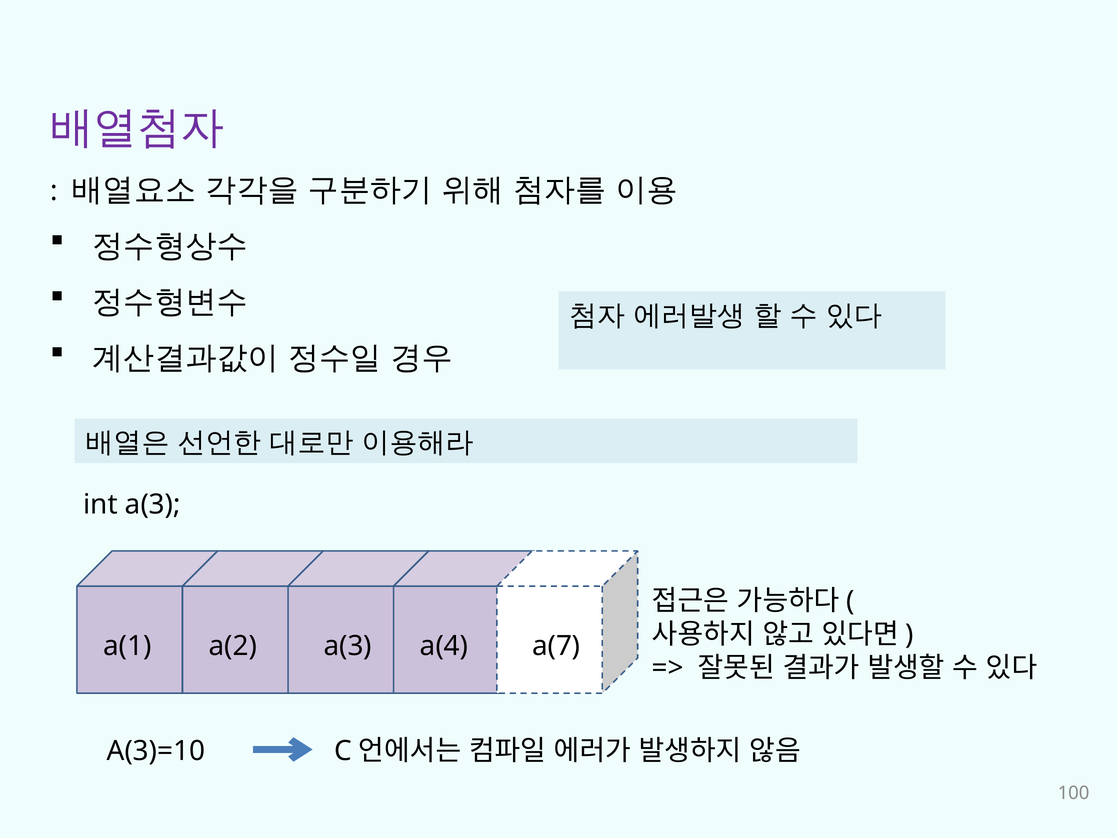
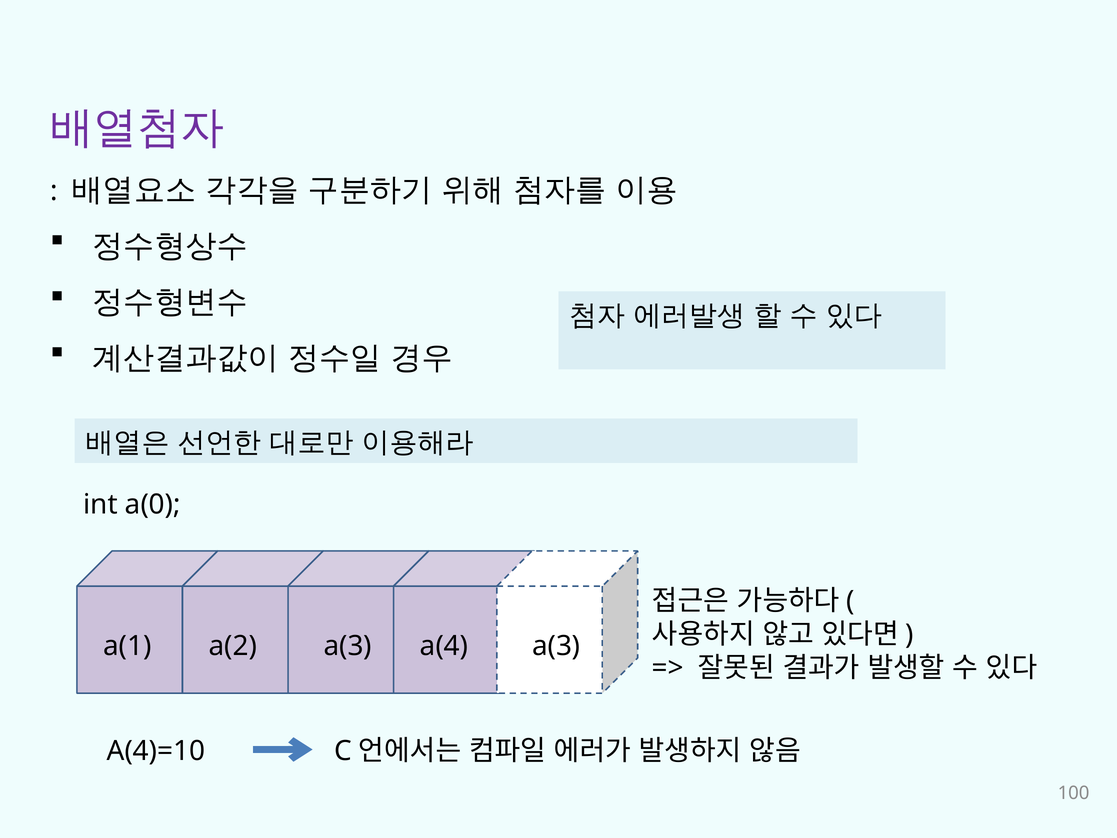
int a(3: a(3 -> a(0
a(4 a(7: a(7 -> a(3
A(3)=10: A(3)=10 -> A(4)=10
